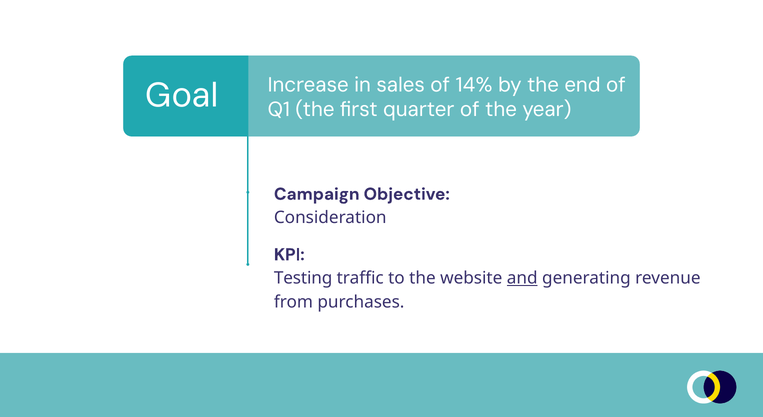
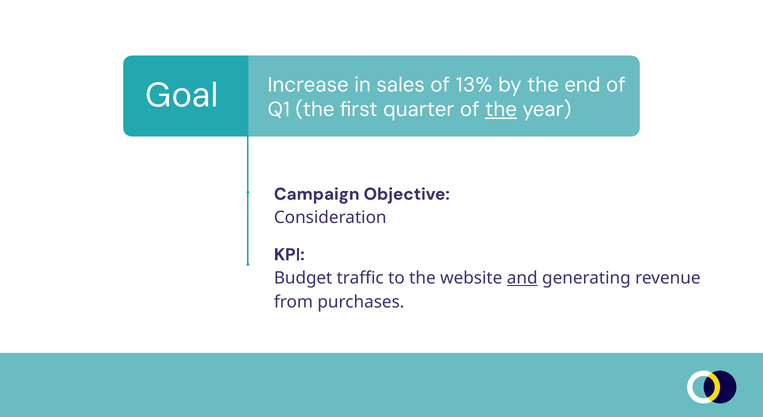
14%: 14% -> 13%
the at (501, 110) underline: none -> present
Testing: Testing -> Budget
